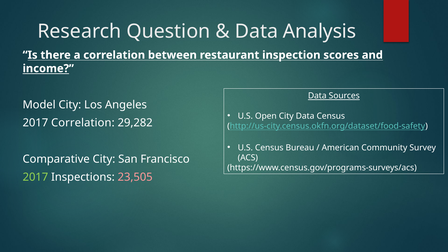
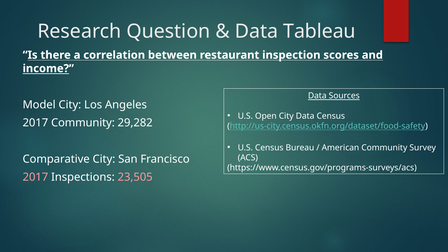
Analysis: Analysis -> Tableau
2017 Correlation: Correlation -> Community
2017 at (35, 177) colour: light green -> pink
